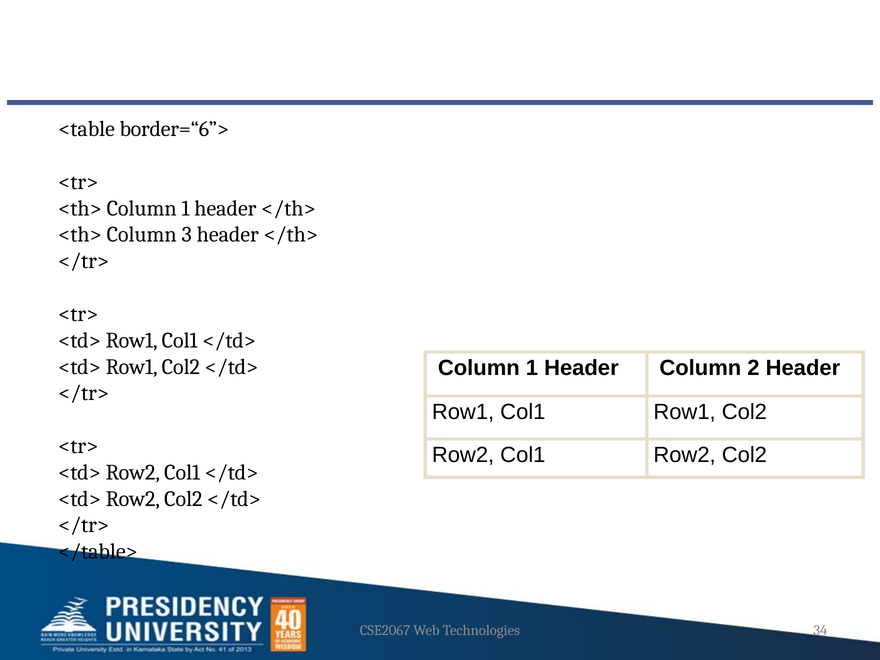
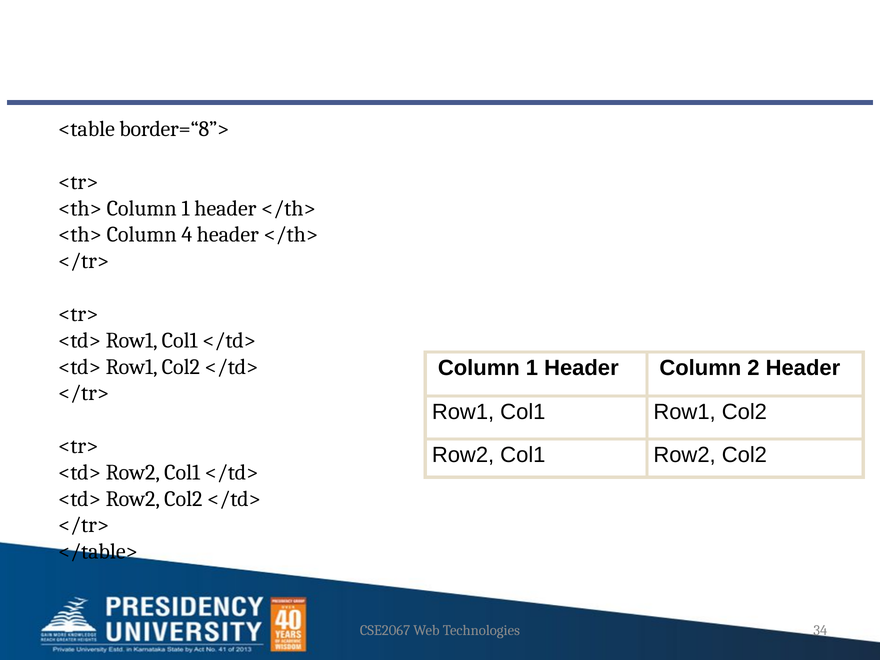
border=“6”>: border=“6”> -> border=“8”>
3: 3 -> 4
